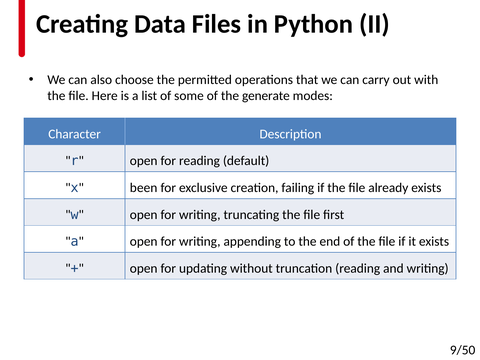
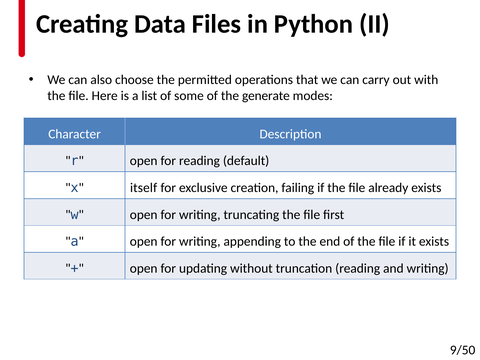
been: been -> itself
